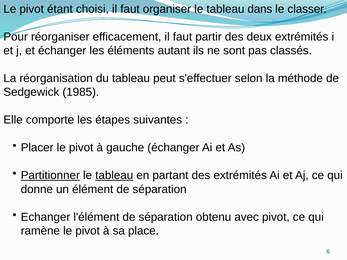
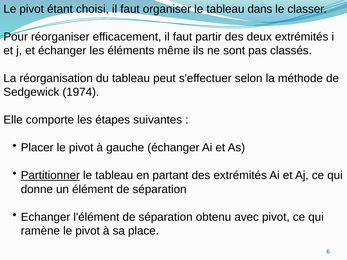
autant: autant -> même
1985: 1985 -> 1974
tableau at (114, 176) underline: present -> none
